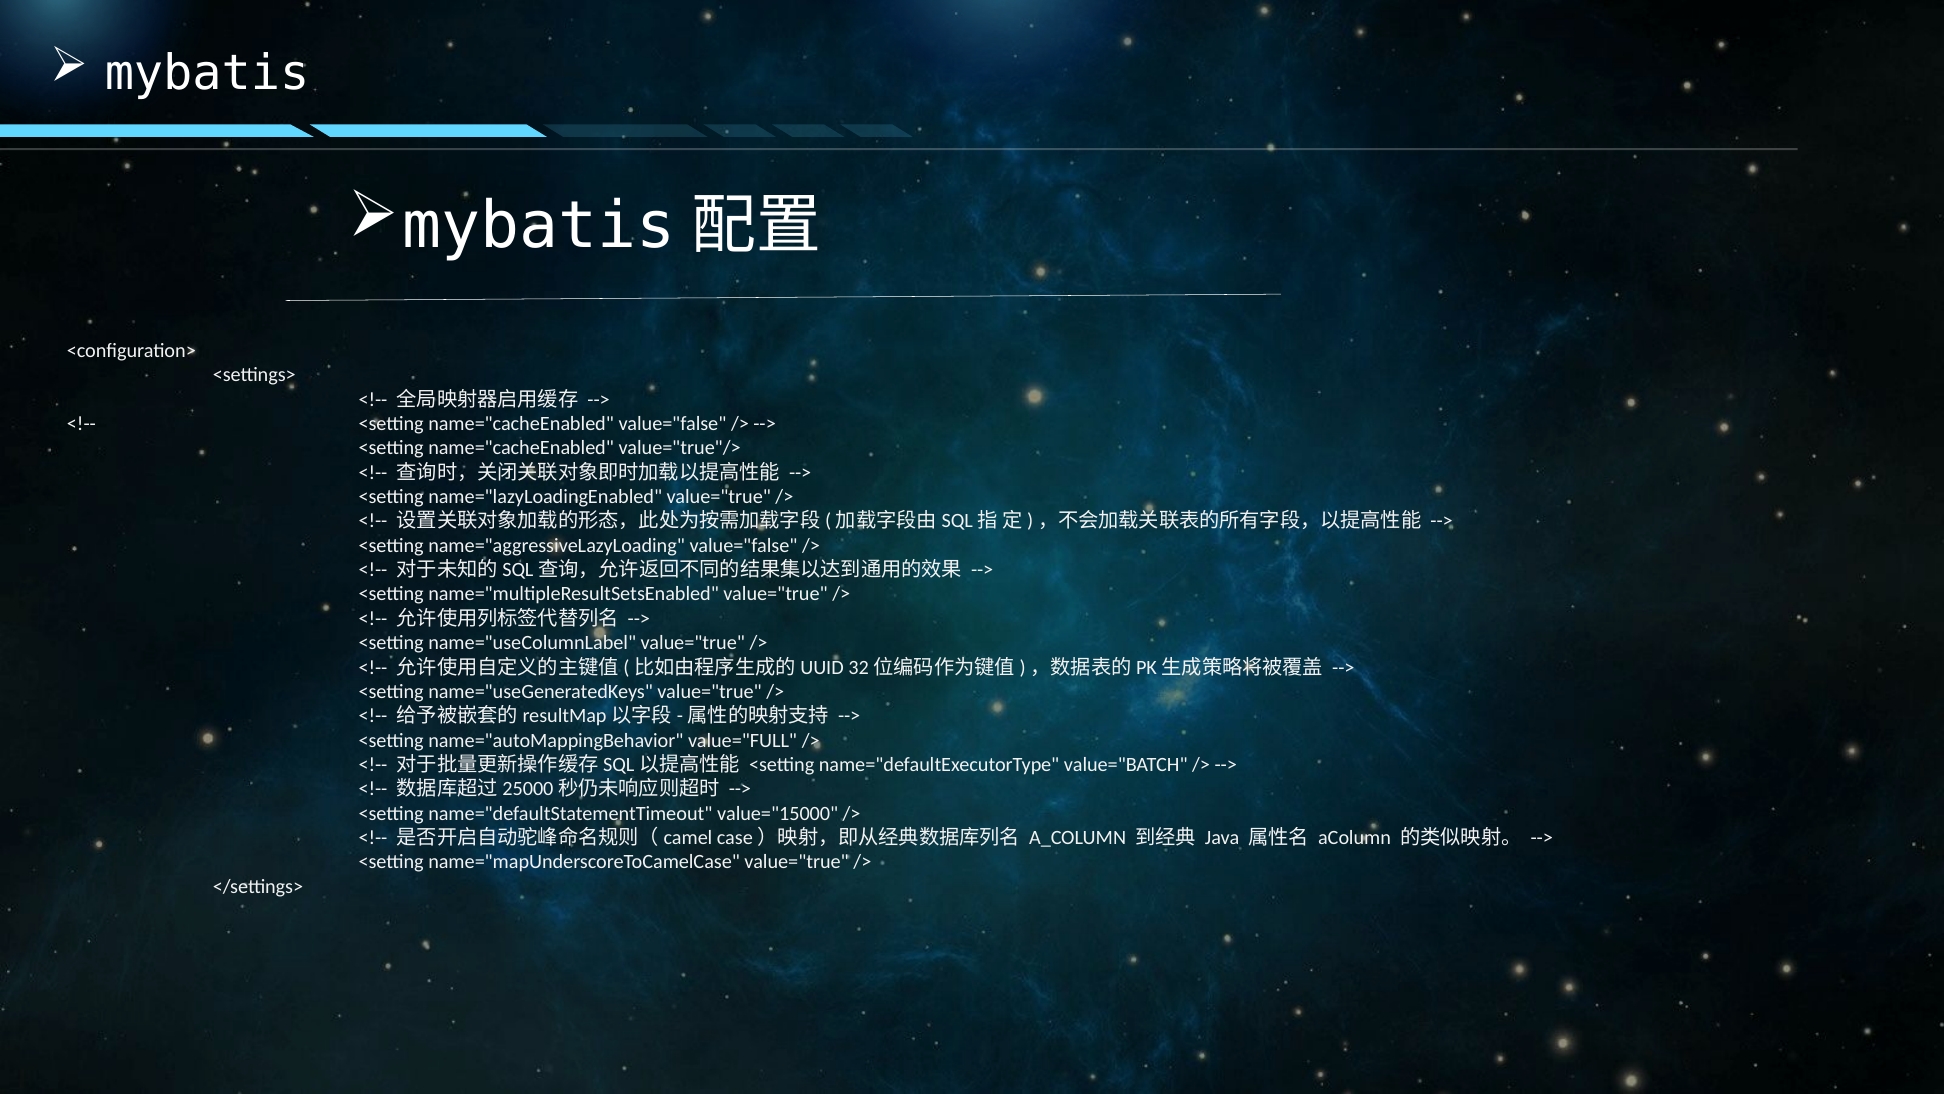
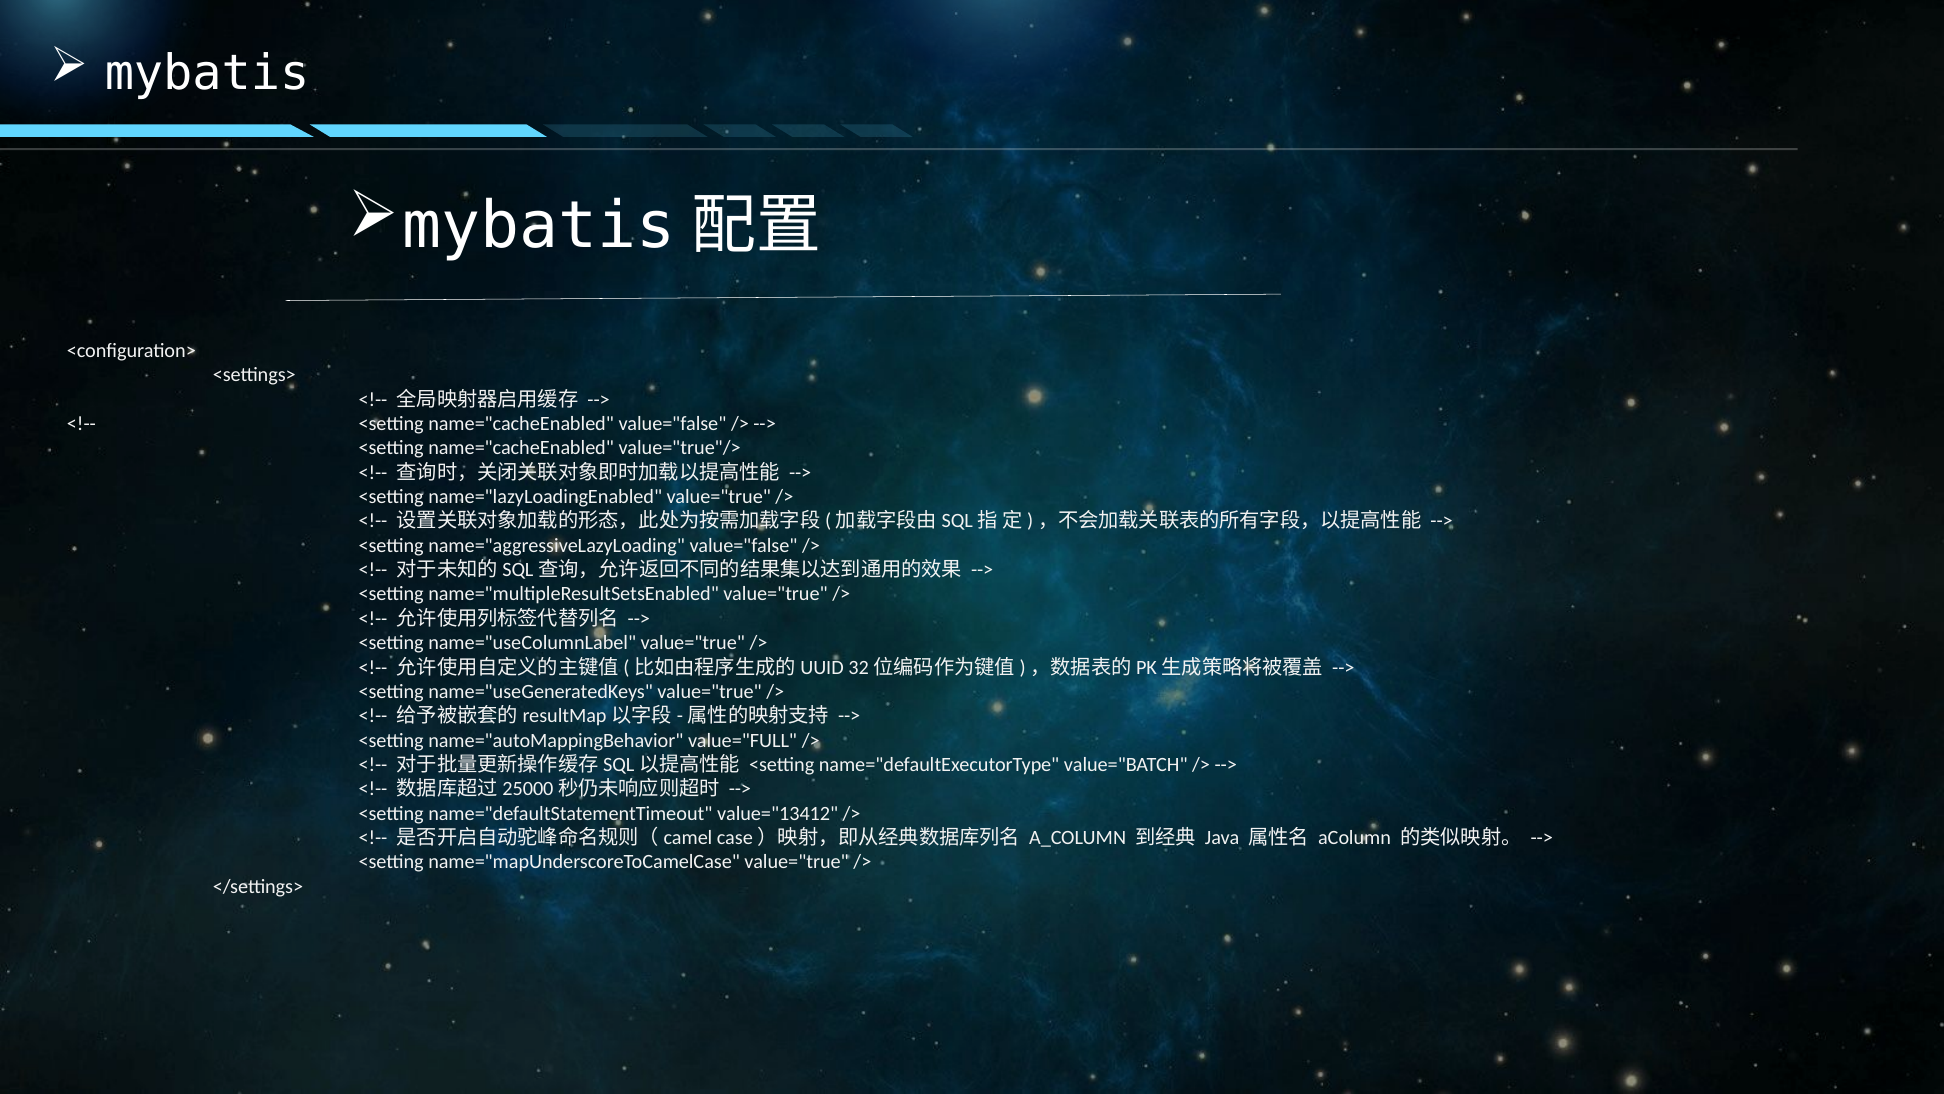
value="15000: value="15000 -> value="13412
